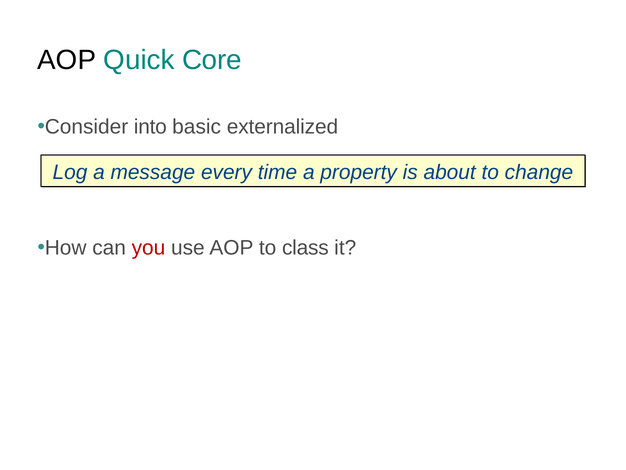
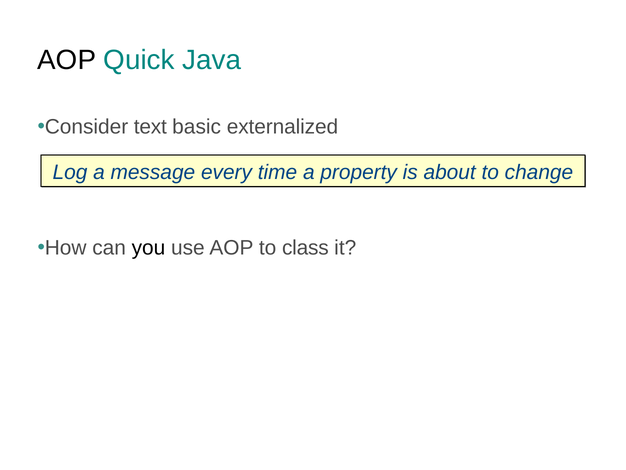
Core: Core -> Java
into: into -> text
you colour: red -> black
